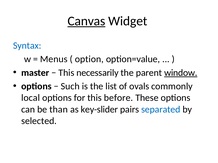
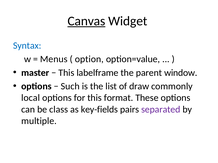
necessarily: necessarily -> labelframe
window underline: present -> none
ovals: ovals -> draw
before: before -> format
than: than -> class
key-slider: key-slider -> key-fields
separated colour: blue -> purple
selected: selected -> multiple
